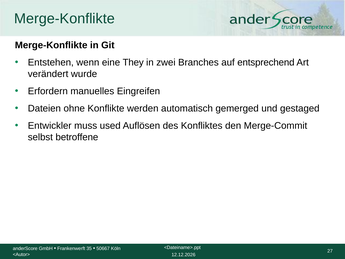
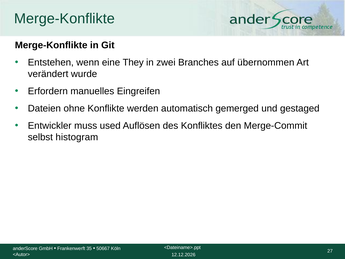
entsprechend: entsprechend -> übernommen
betroffene: betroffene -> histogram
